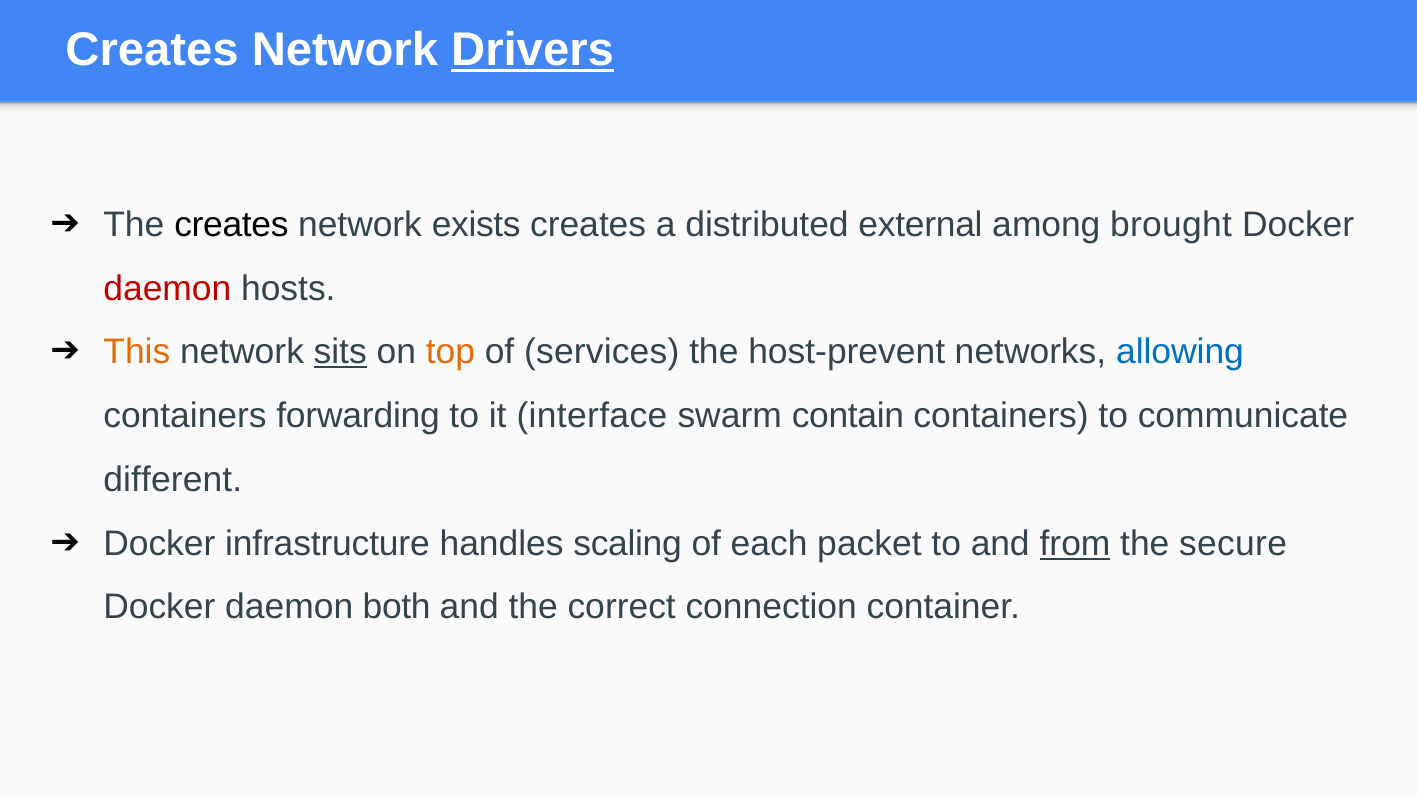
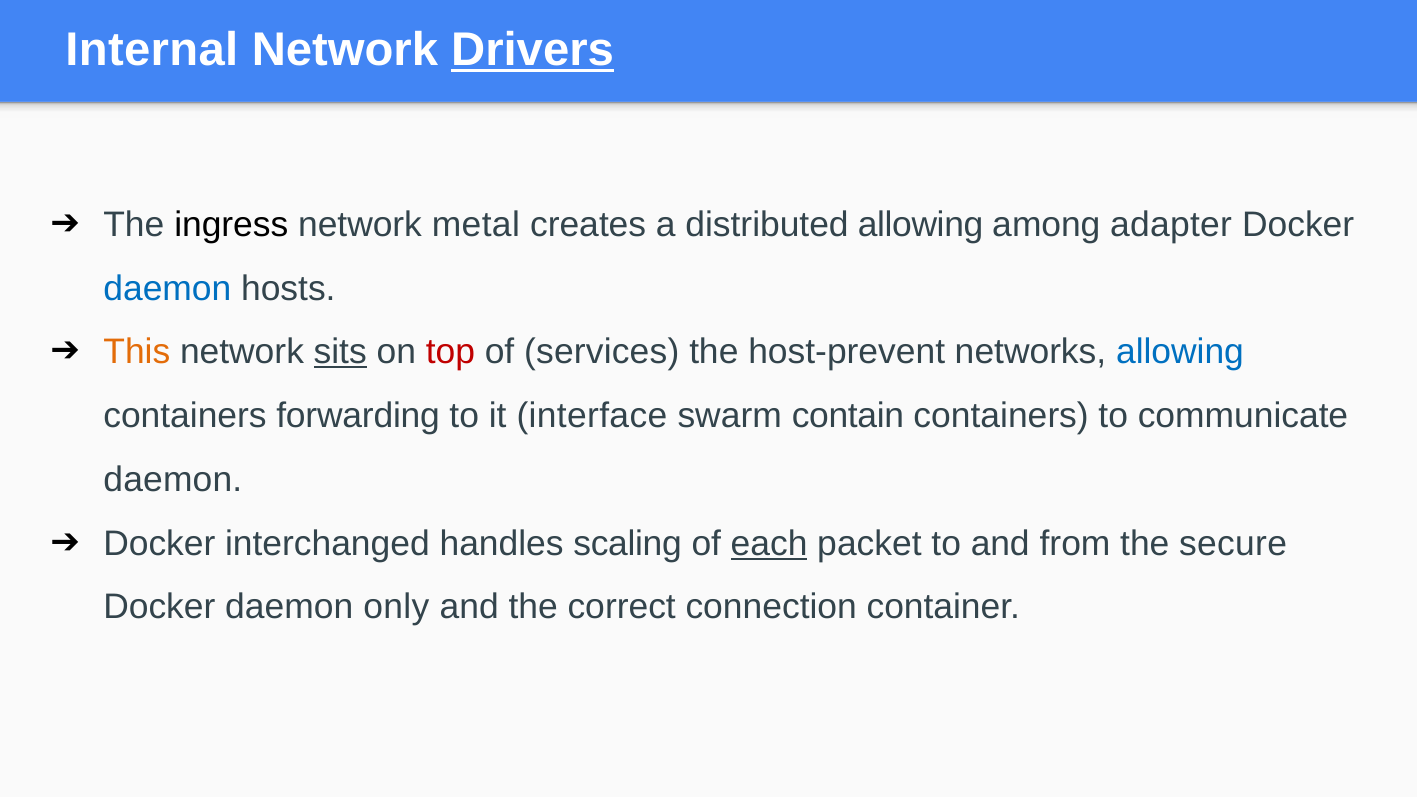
Creates at (152, 50): Creates -> Internal
The creates: creates -> ingress
exists: exists -> metal
distributed external: external -> allowing
brought: brought -> adapter
daemon at (167, 288) colour: red -> blue
top colour: orange -> red
different at (173, 480): different -> daemon
infrastructure: infrastructure -> interchanged
each underline: none -> present
from underline: present -> none
both: both -> only
